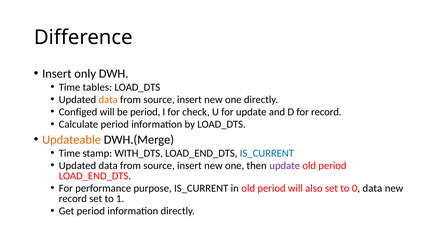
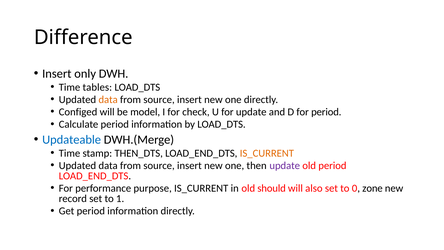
be period: period -> model
for record: record -> period
Updateable colour: orange -> blue
WITH_DTS: WITH_DTS -> THEN_DTS
IS_CURRENT at (267, 153) colour: blue -> orange
in old period: period -> should
0 data: data -> zone
